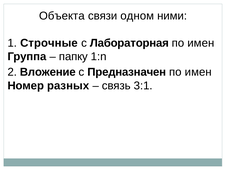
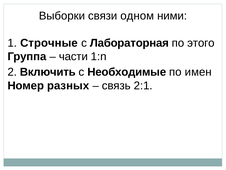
Объекта: Объекта -> Выборки
имен at (201, 43): имен -> этого
папку: папку -> части
Вложение: Вложение -> Включить
Предназначен: Предназначен -> Необходимые
3:1: 3:1 -> 2:1
